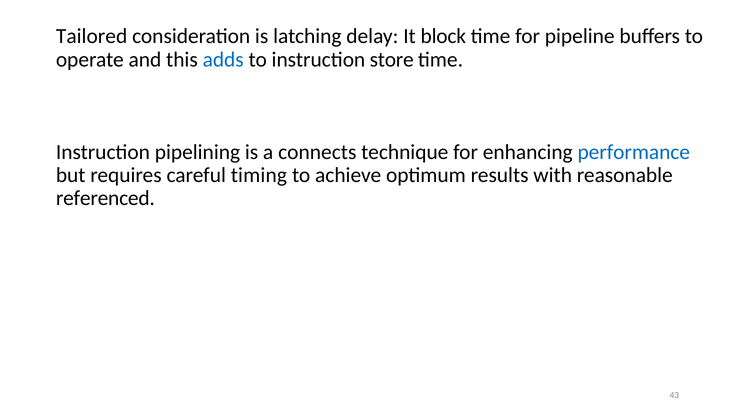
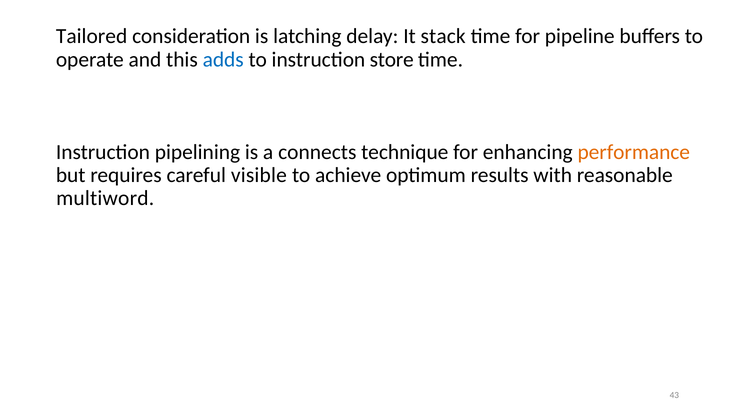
block: block -> stack
performance colour: blue -> orange
timing: timing -> visible
referenced: referenced -> multiword
